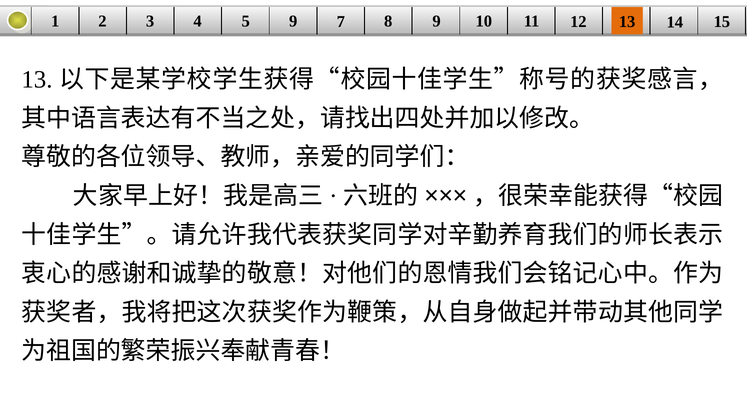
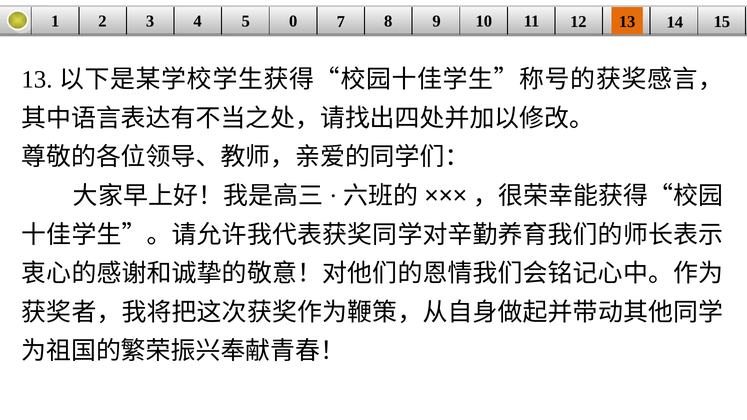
5 9: 9 -> 0
